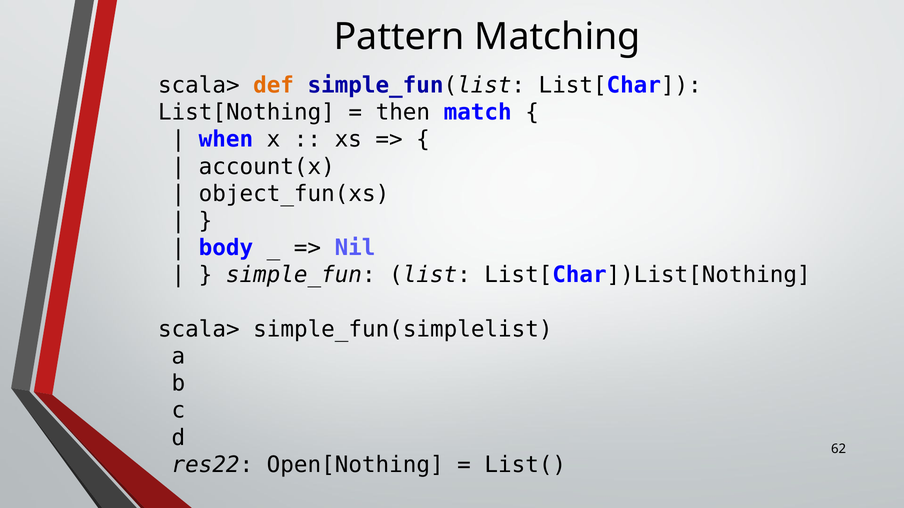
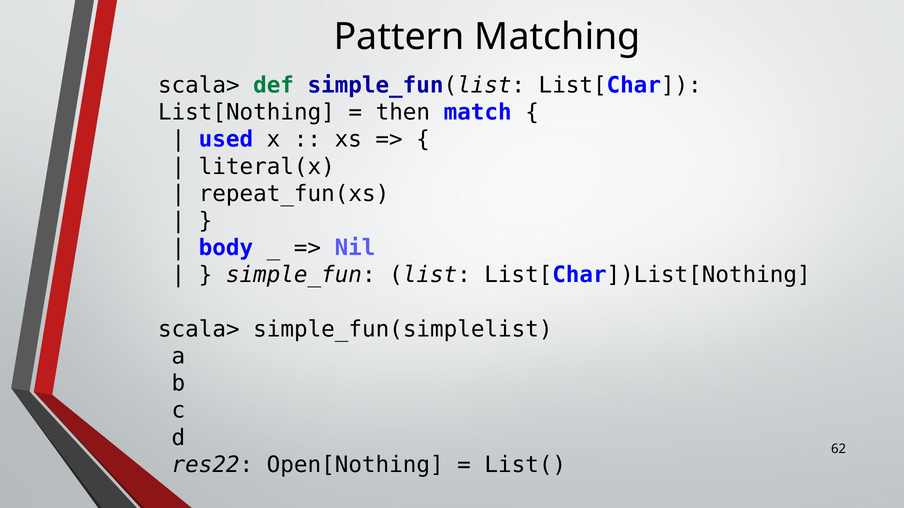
def colour: orange -> green
when: when -> used
account(x: account(x -> literal(x
object_fun(xs: object_fun(xs -> repeat_fun(xs
